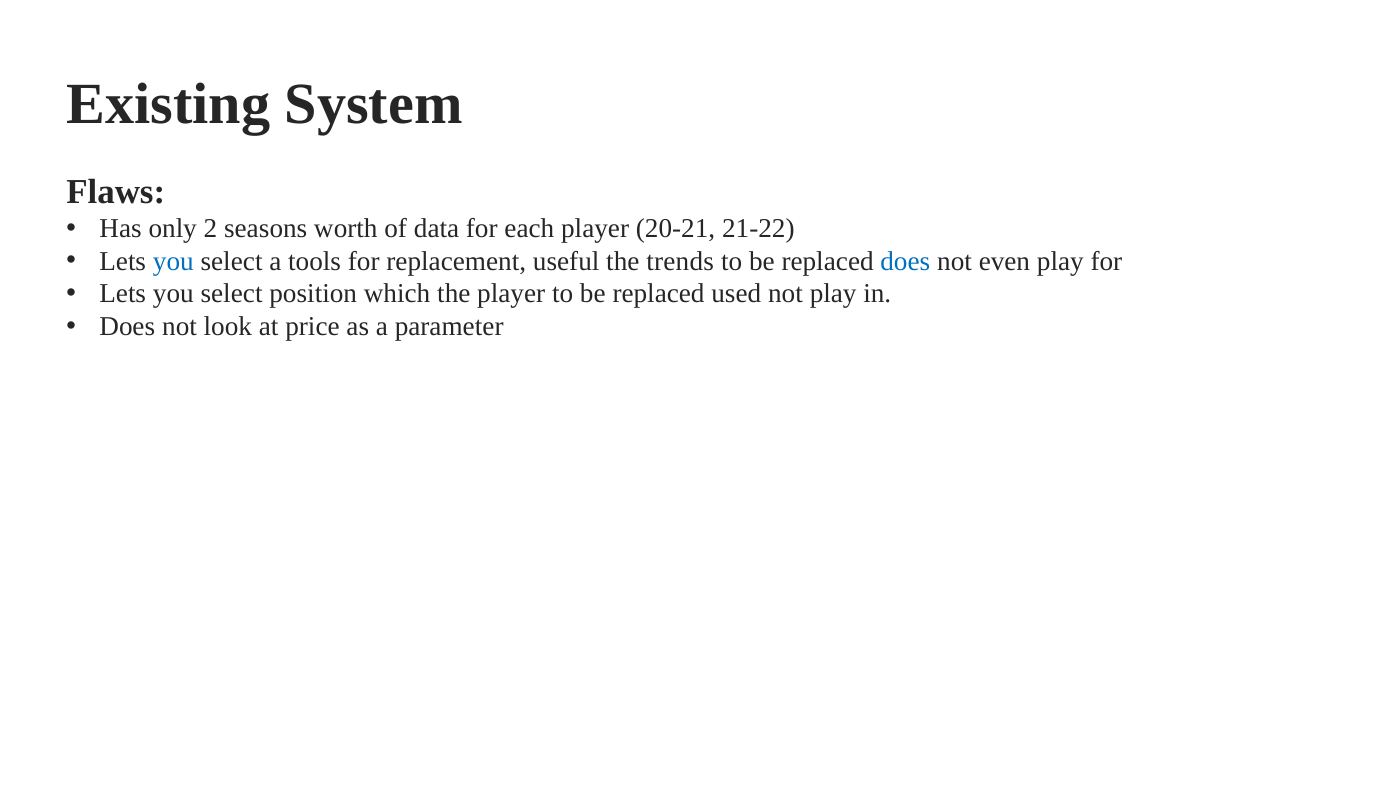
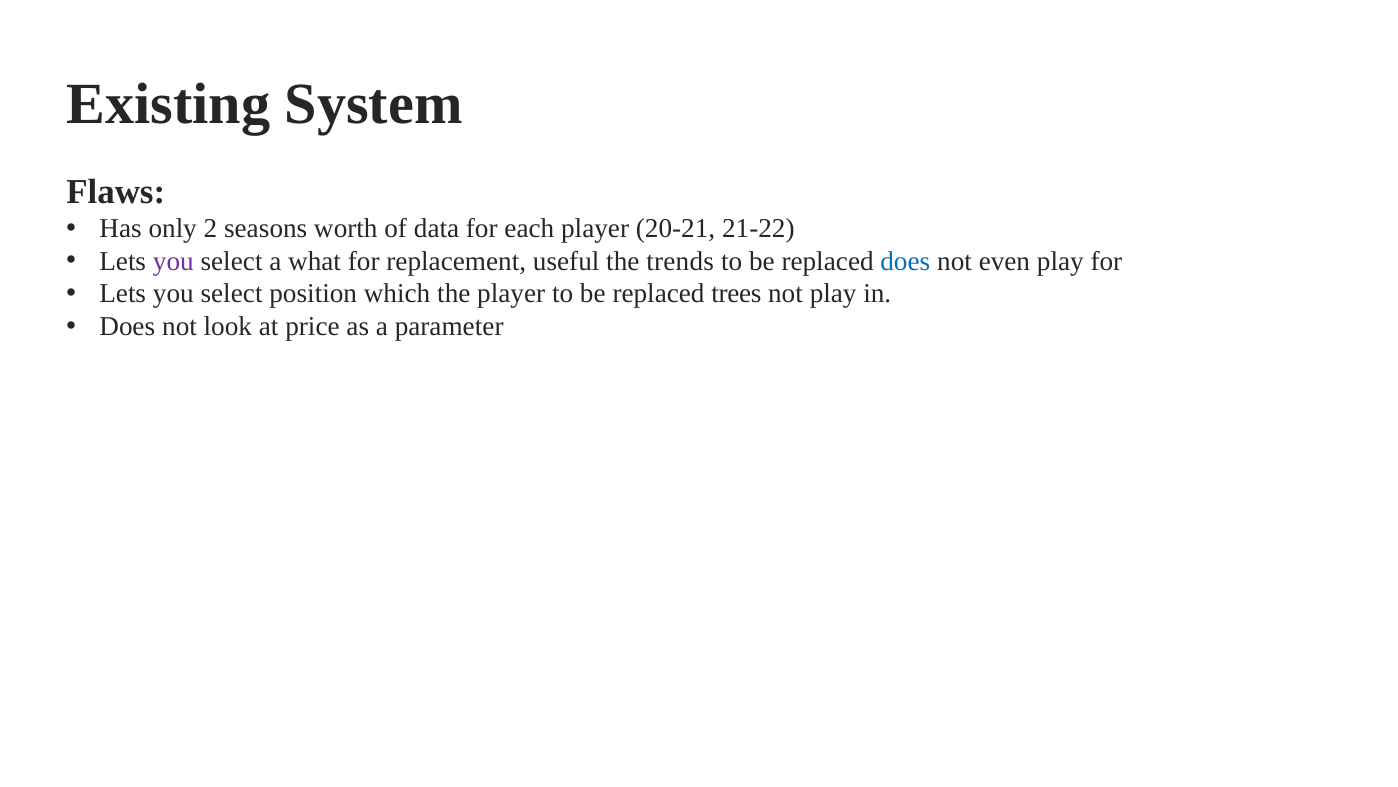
you at (173, 261) colour: blue -> purple
tools: tools -> what
used: used -> trees
